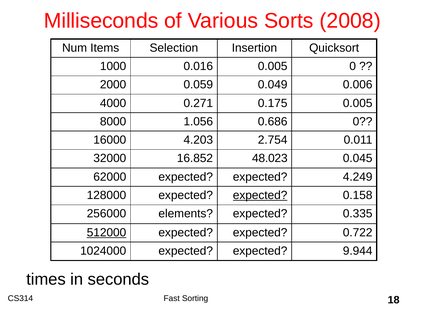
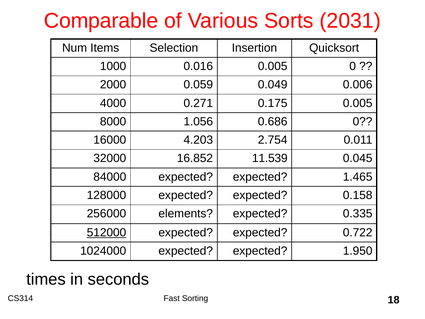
Milliseconds: Milliseconds -> Comparable
2008: 2008 -> 2031
48.023: 48.023 -> 11.539
62000: 62000 -> 84000
4.249: 4.249 -> 1.465
expected at (260, 195) underline: present -> none
9.944: 9.944 -> 1.950
